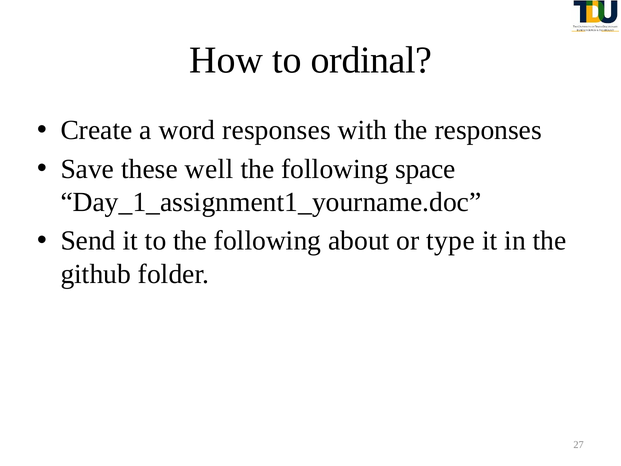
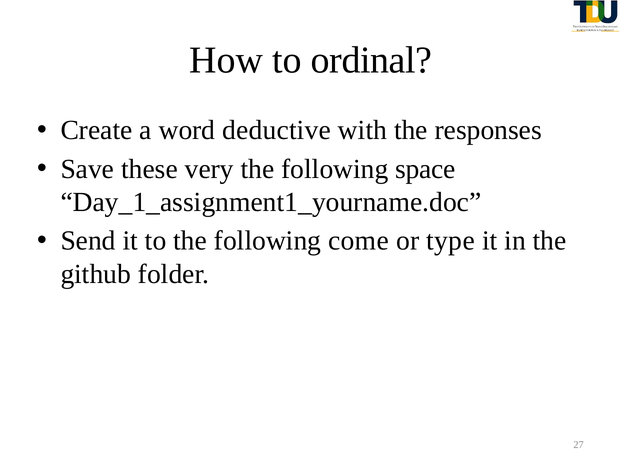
word responses: responses -> deductive
well: well -> very
about: about -> come
